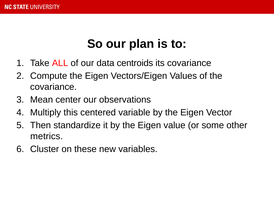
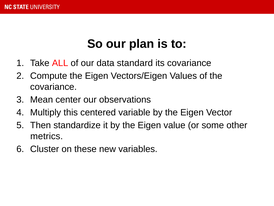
centroids: centroids -> standard
